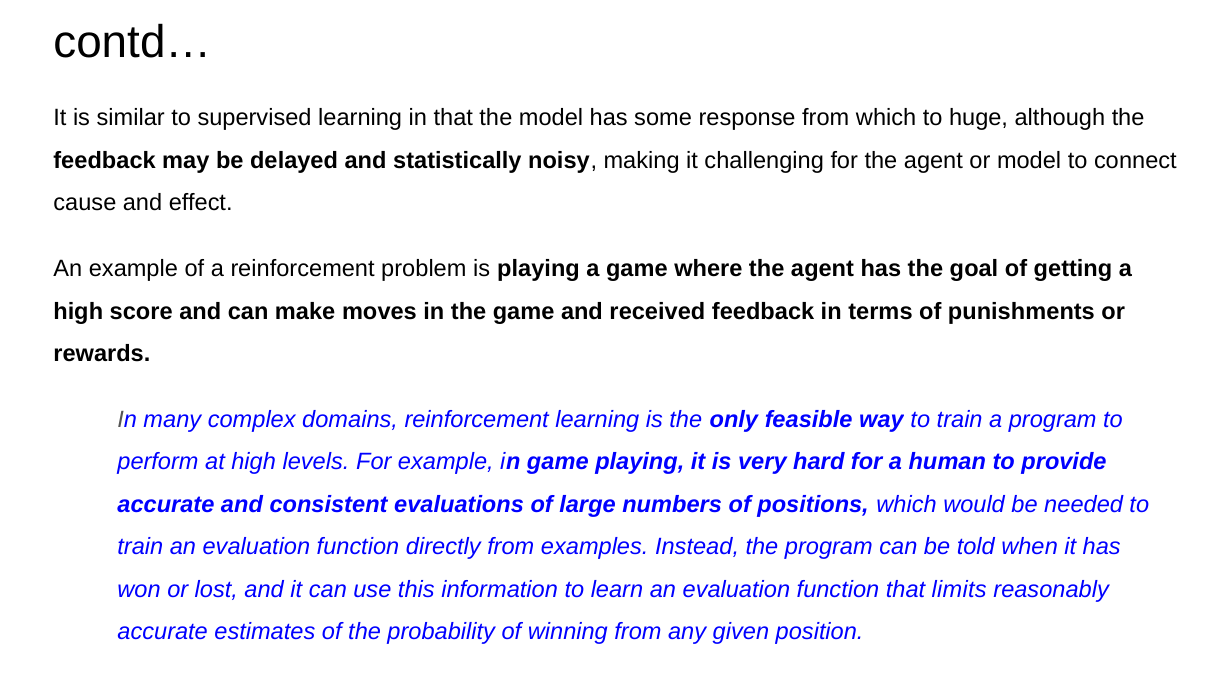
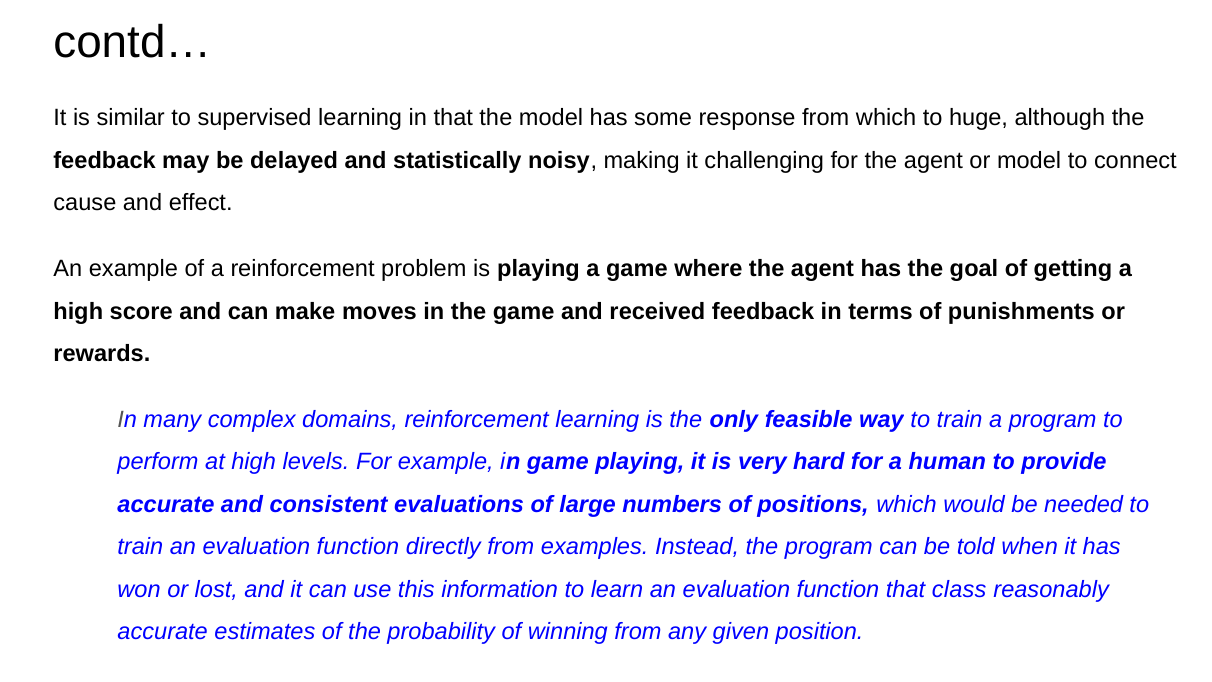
limits: limits -> class
